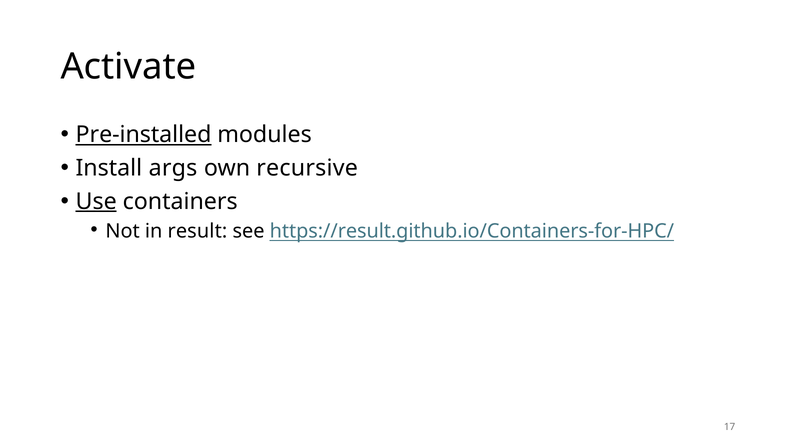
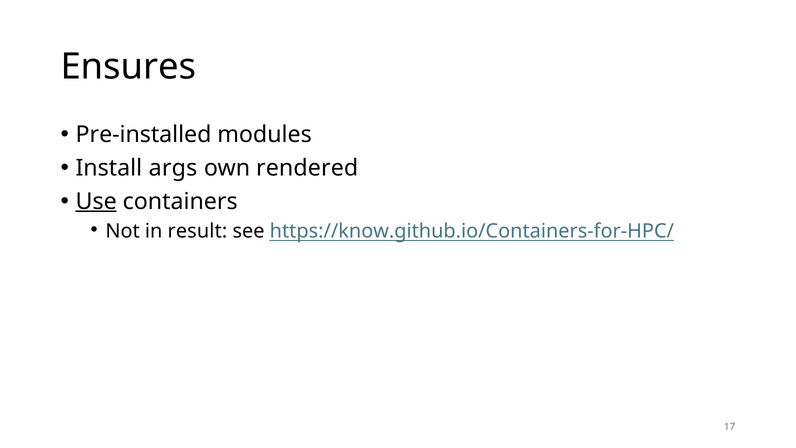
Activate: Activate -> Ensures
Pre-installed underline: present -> none
recursive: recursive -> rendered
https://result.github.io/Containers-for-HPC/: https://result.github.io/Containers-for-HPC/ -> https://know.github.io/Containers-for-HPC/
